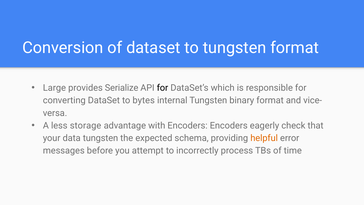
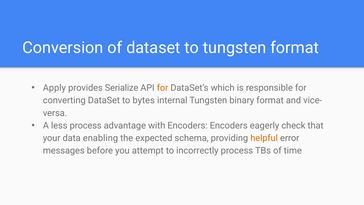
Large: Large -> Apply
for at (162, 88) colour: black -> orange
less storage: storage -> process
data tungsten: tungsten -> enabling
